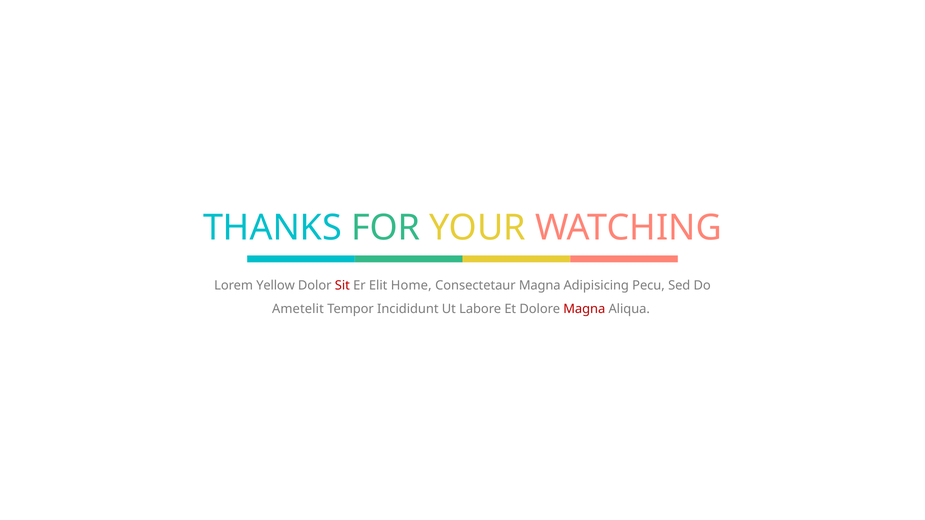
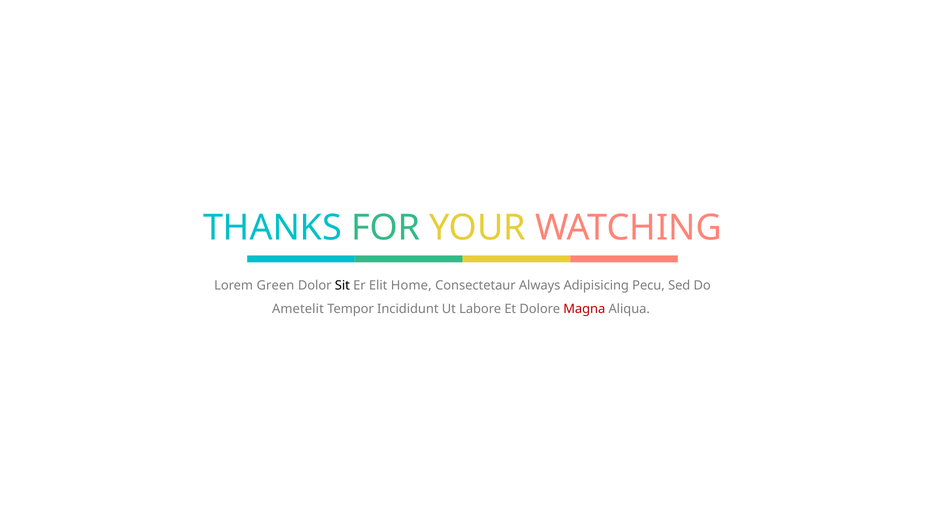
Yellow: Yellow -> Green
Sit colour: red -> black
Consectetaur Magna: Magna -> Always
